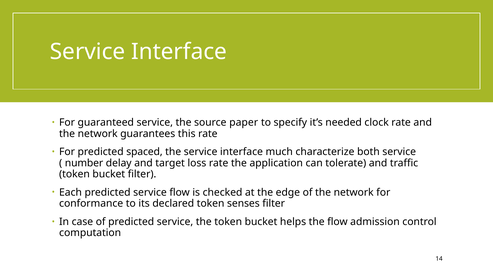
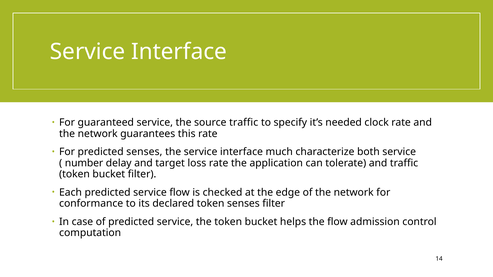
source paper: paper -> traffic
predicted spaced: spaced -> senses
